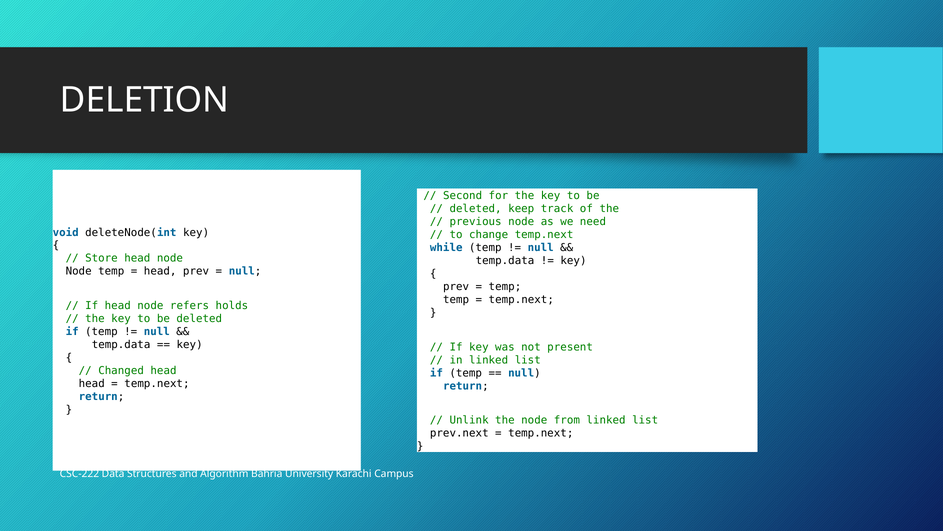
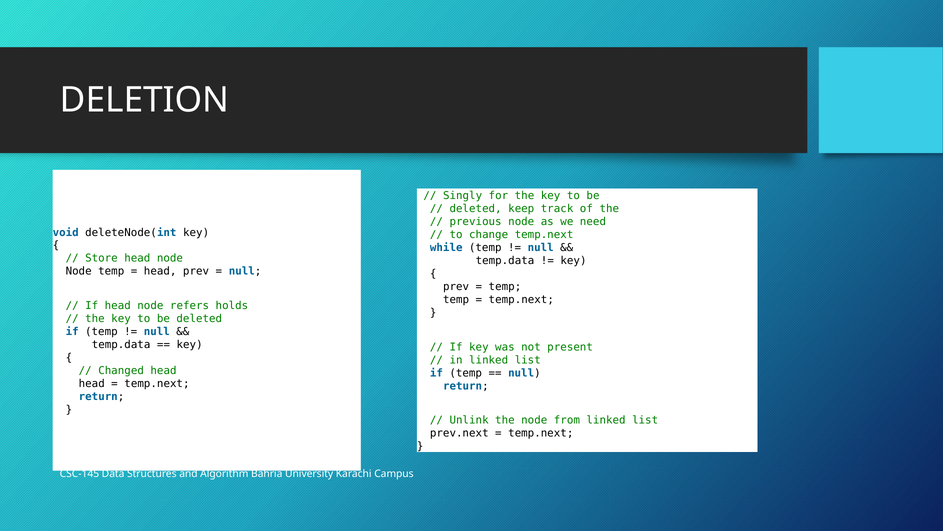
Second: Second -> Singly
CSC-222: CSC-222 -> CSC-145
